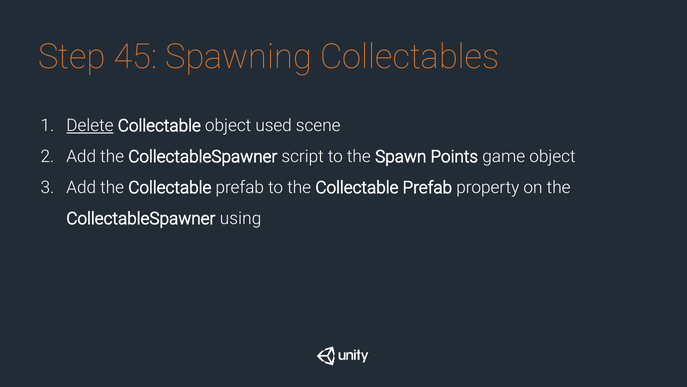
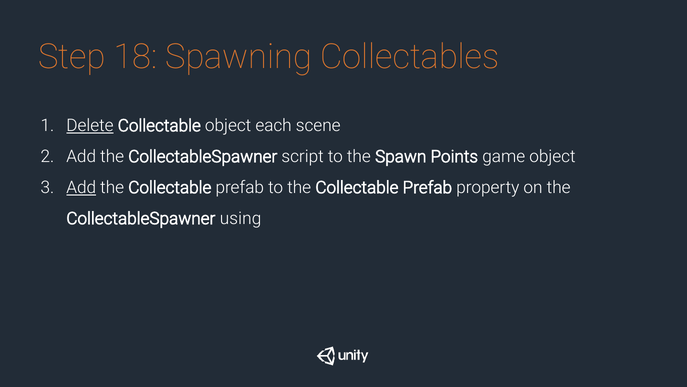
45: 45 -> 18
used: used -> each
Add at (81, 187) underline: none -> present
